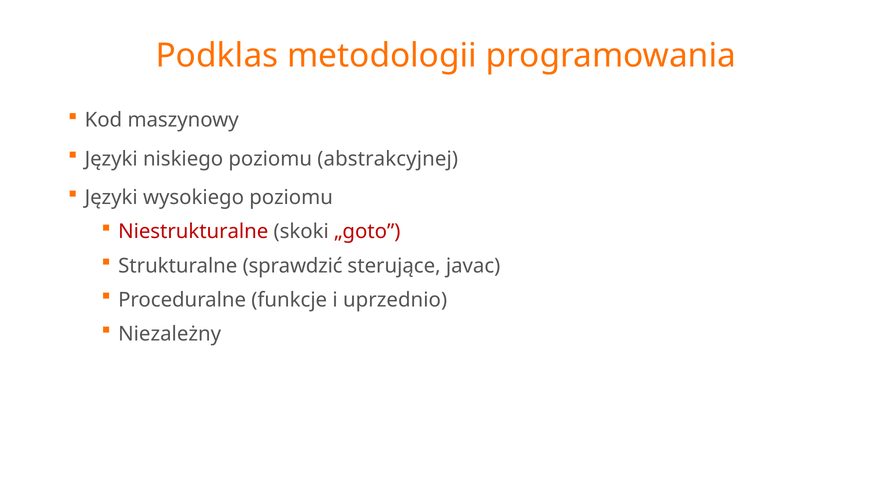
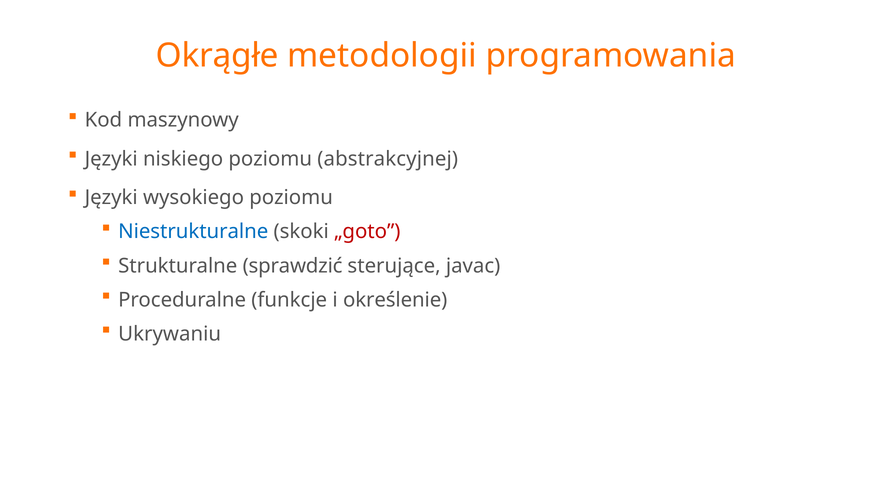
Podklas: Podklas -> Okrągłe
Niestrukturalne colour: red -> blue
uprzednio: uprzednio -> określenie
Niezależny: Niezależny -> Ukrywaniu
